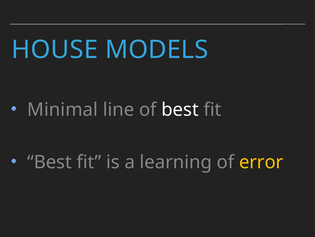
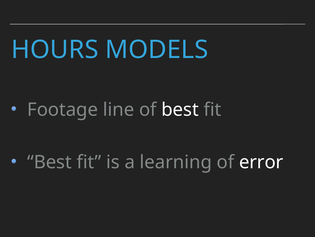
HOUSE: HOUSE -> HOURS
Minimal: Minimal -> Footage
error colour: yellow -> white
